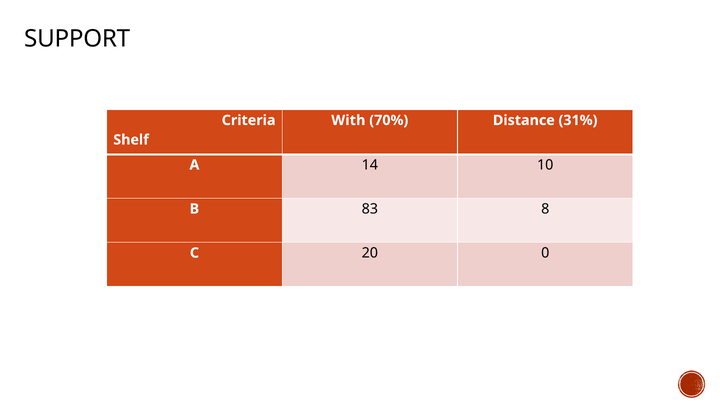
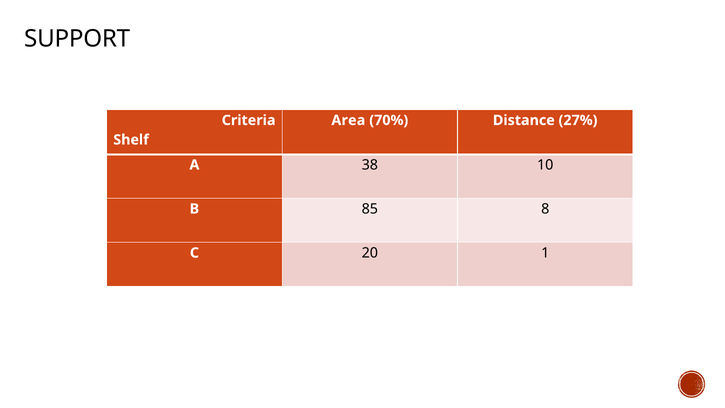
With: With -> Area
31%: 31% -> 27%
14: 14 -> 38
83: 83 -> 85
0: 0 -> 1
